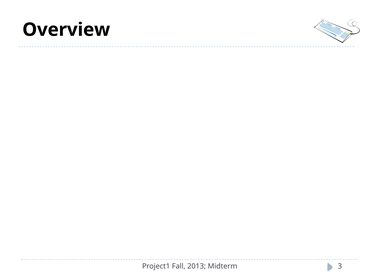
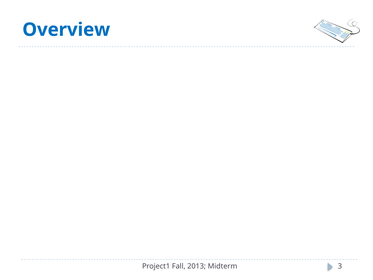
Overview colour: black -> blue
